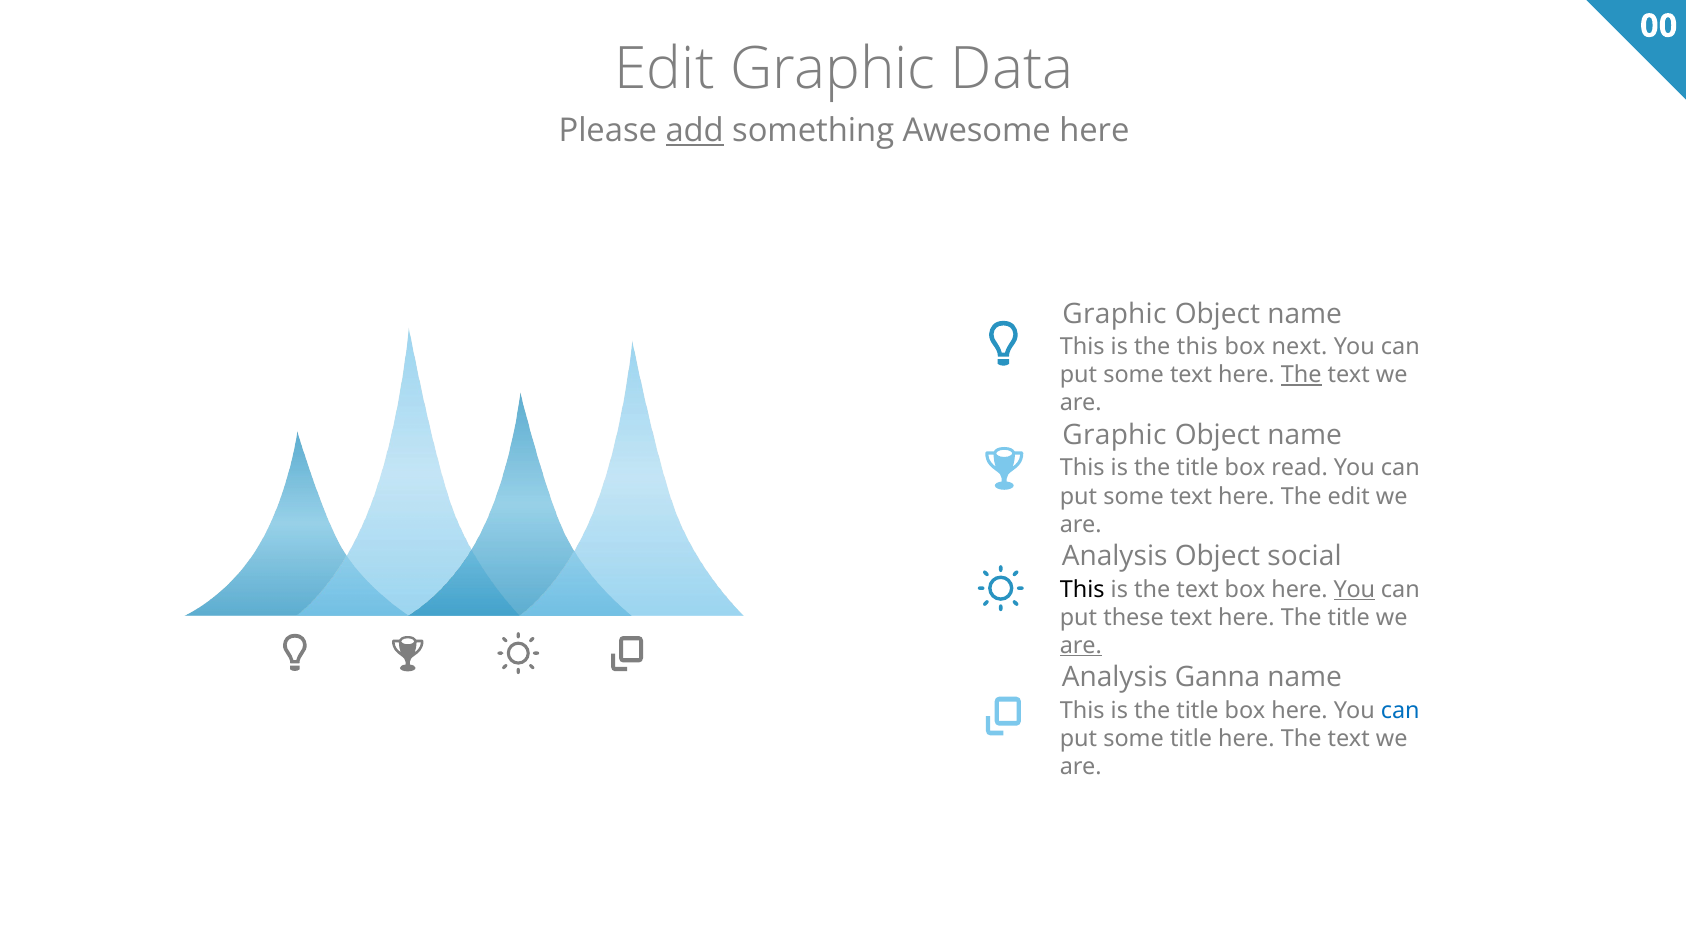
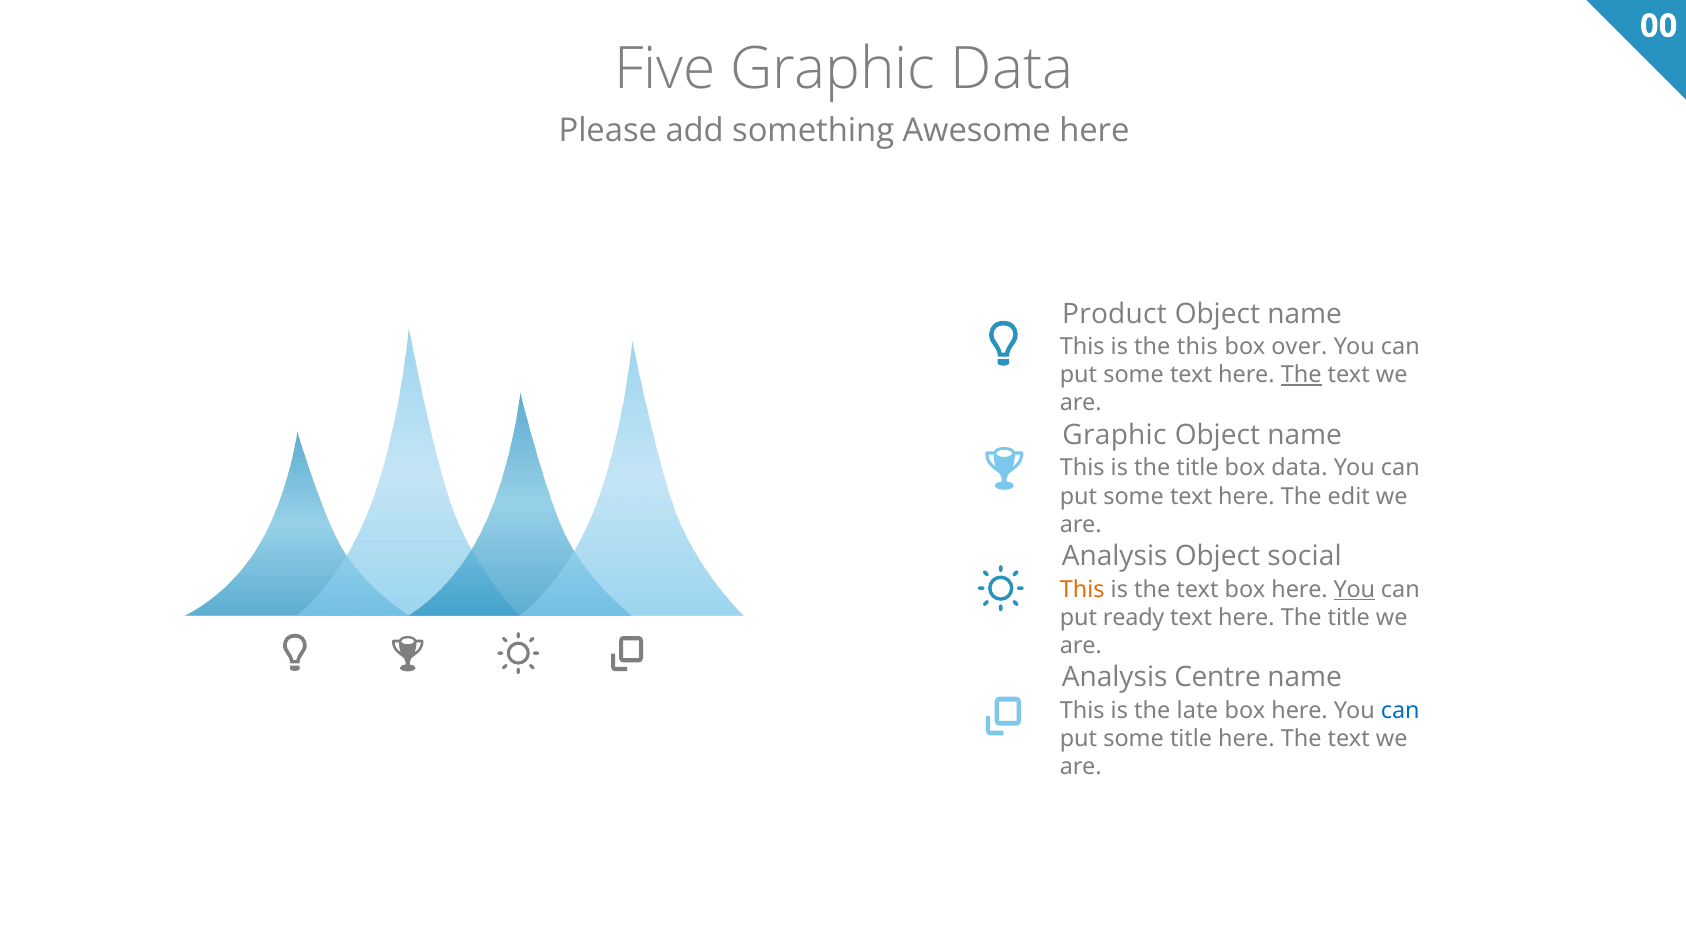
Edit at (665, 69): Edit -> Five
add underline: present -> none
Graphic at (1115, 314): Graphic -> Product
next: next -> over
box read: read -> data
This at (1082, 590) colour: black -> orange
these: these -> ready
are at (1081, 646) underline: present -> none
Ganna: Ganna -> Centre
title at (1198, 711): title -> late
